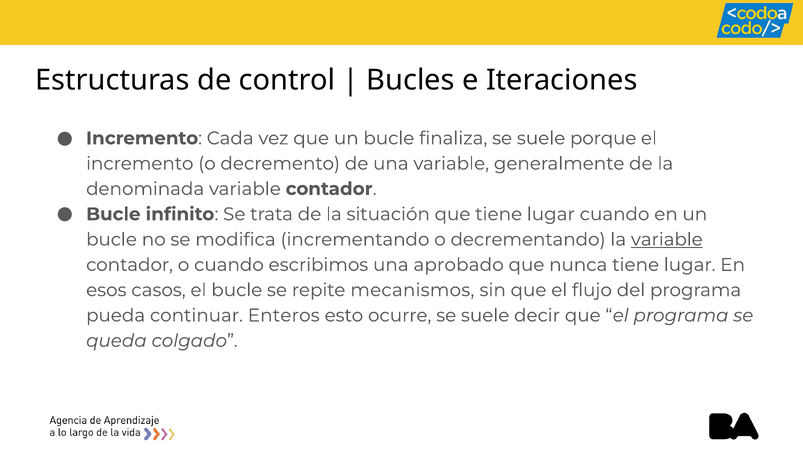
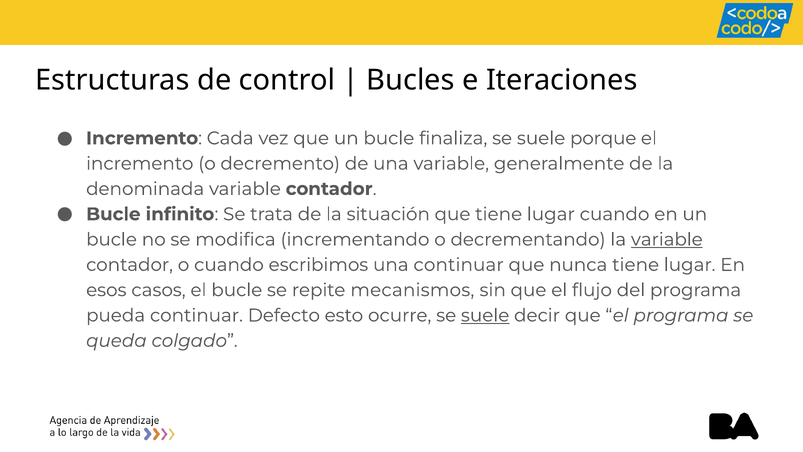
una aprobado: aprobado -> continuar
Enteros: Enteros -> Defecto
suele at (485, 315) underline: none -> present
